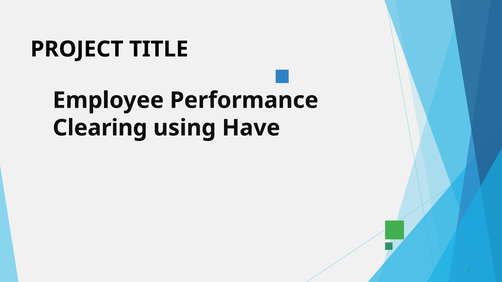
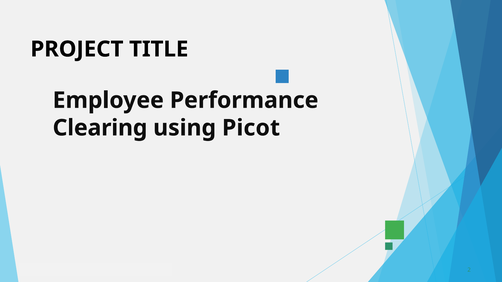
Have: Have -> Picot
